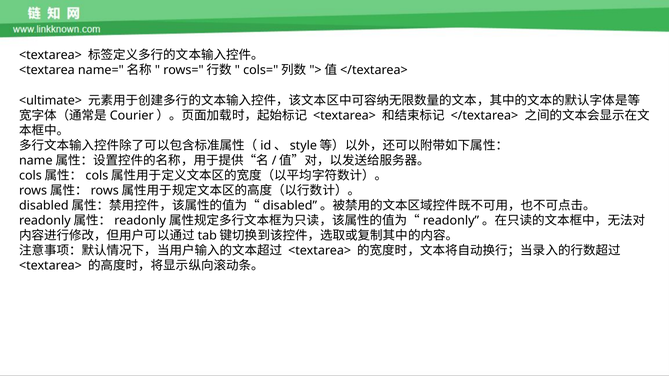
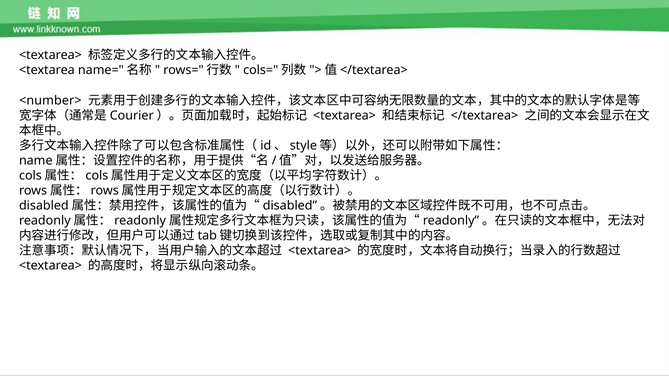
<ultimate>: <ultimate> -> <number>
